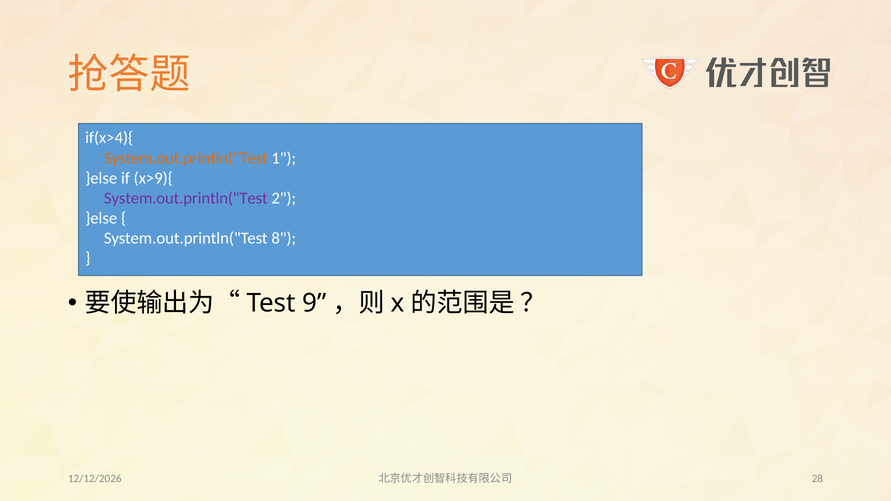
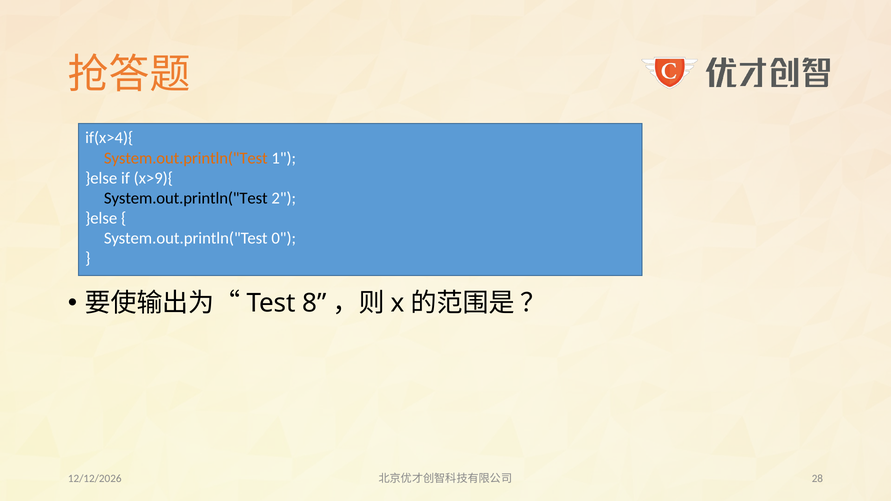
System.out.println("Test at (186, 198) colour: purple -> black
8: 8 -> 0
9: 9 -> 8
